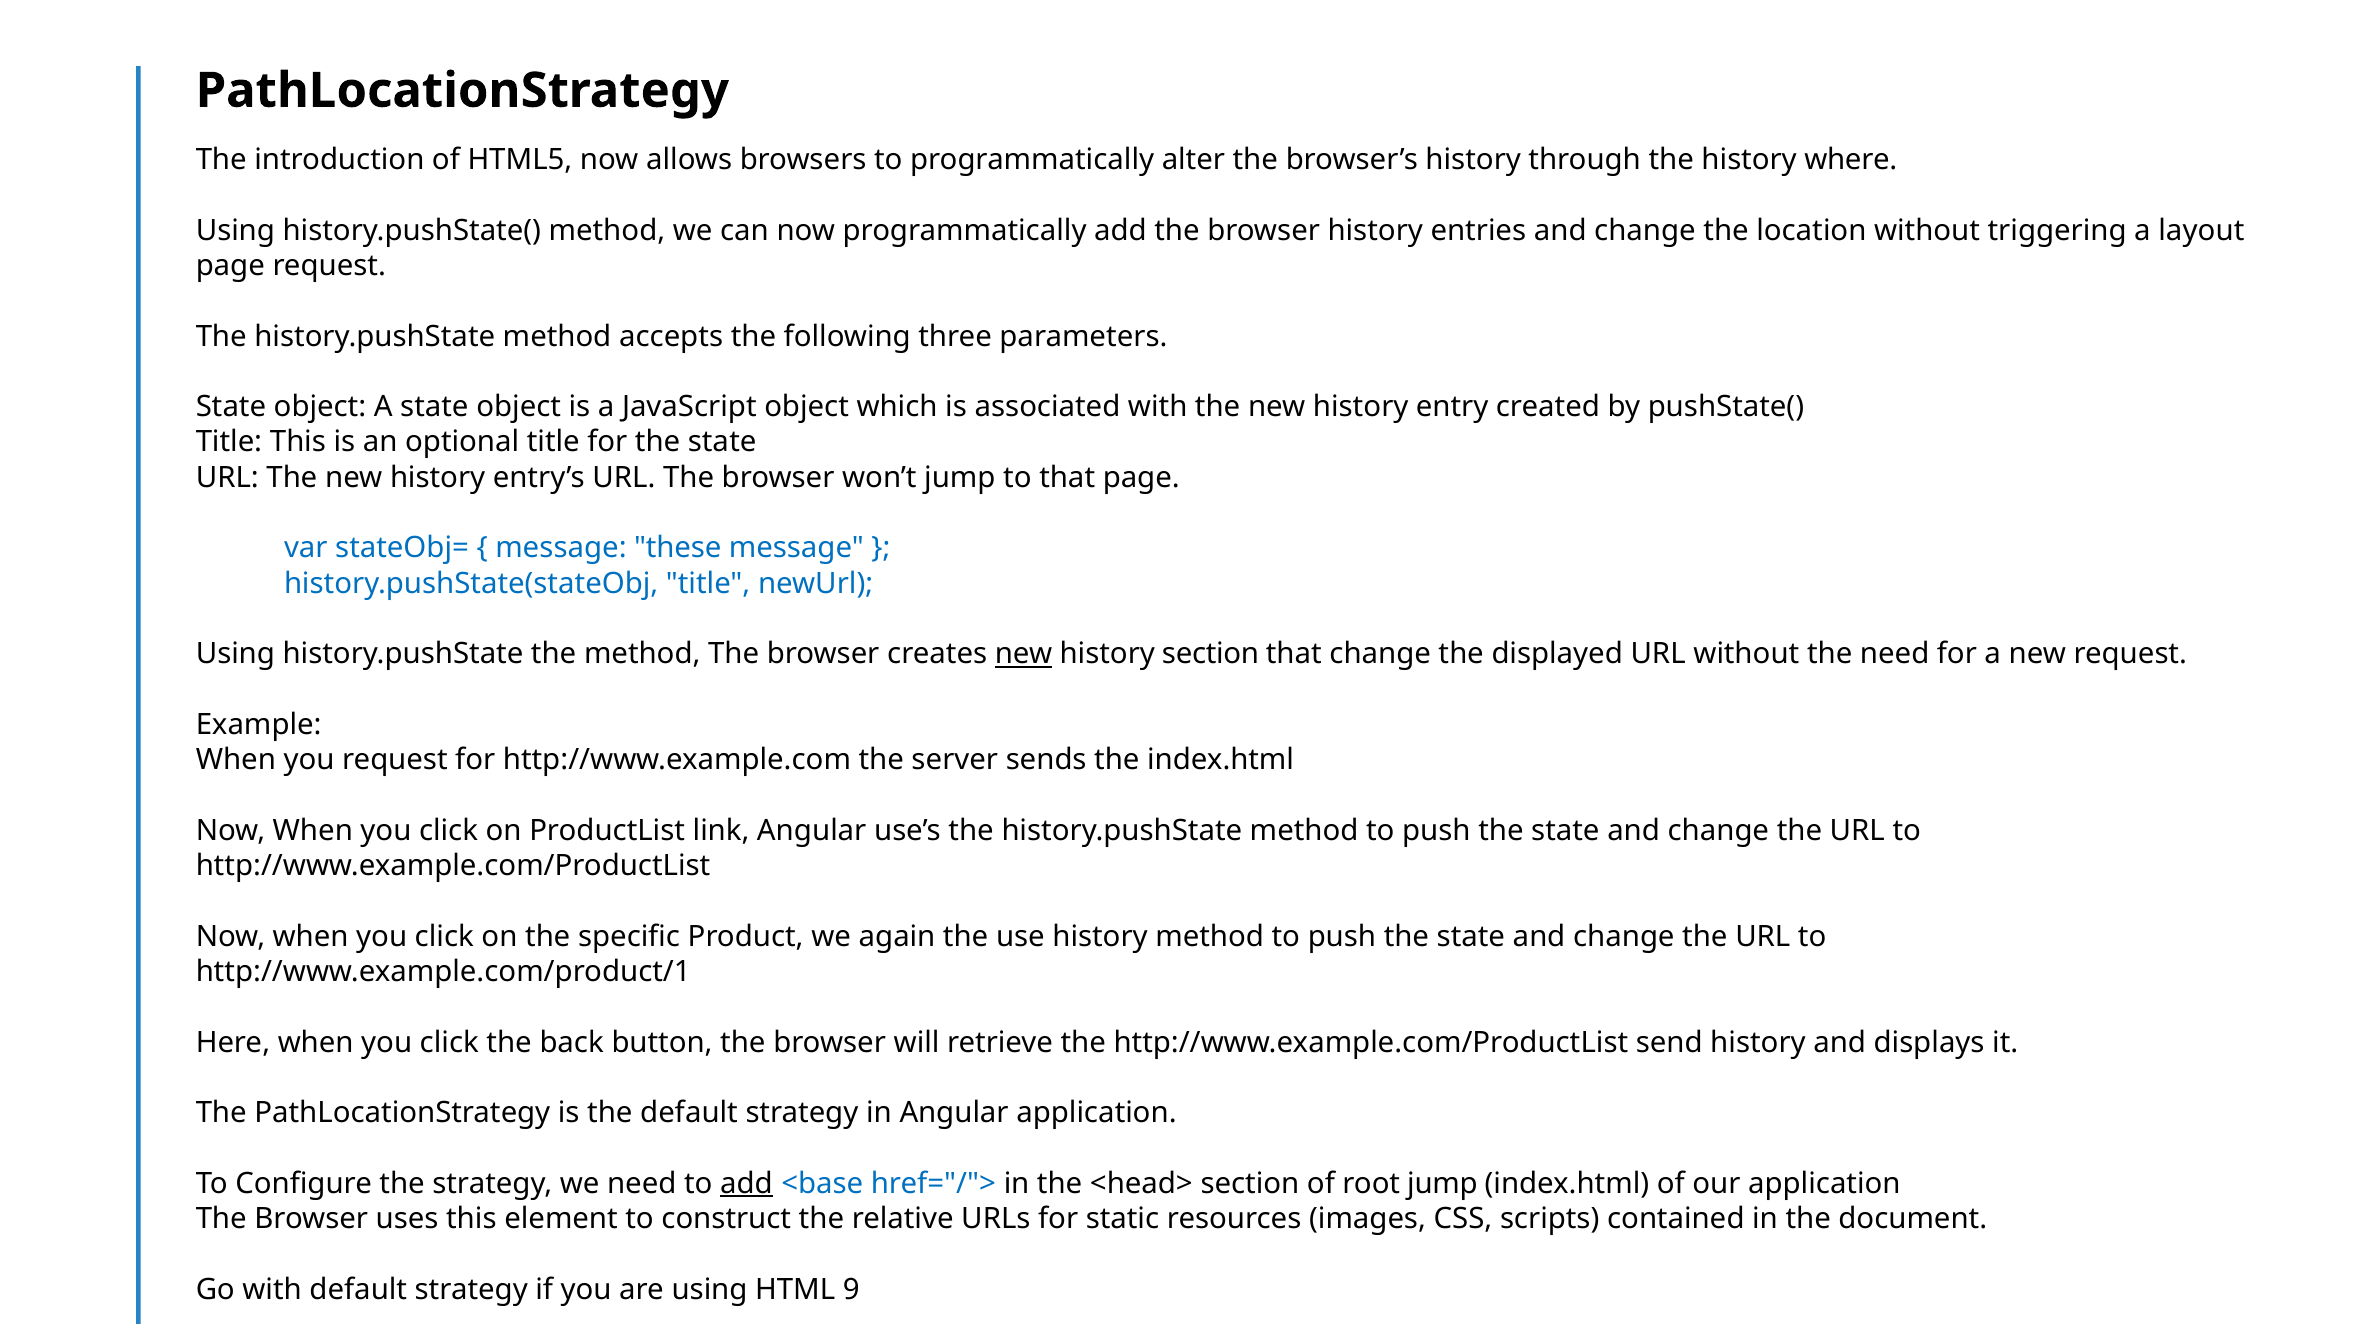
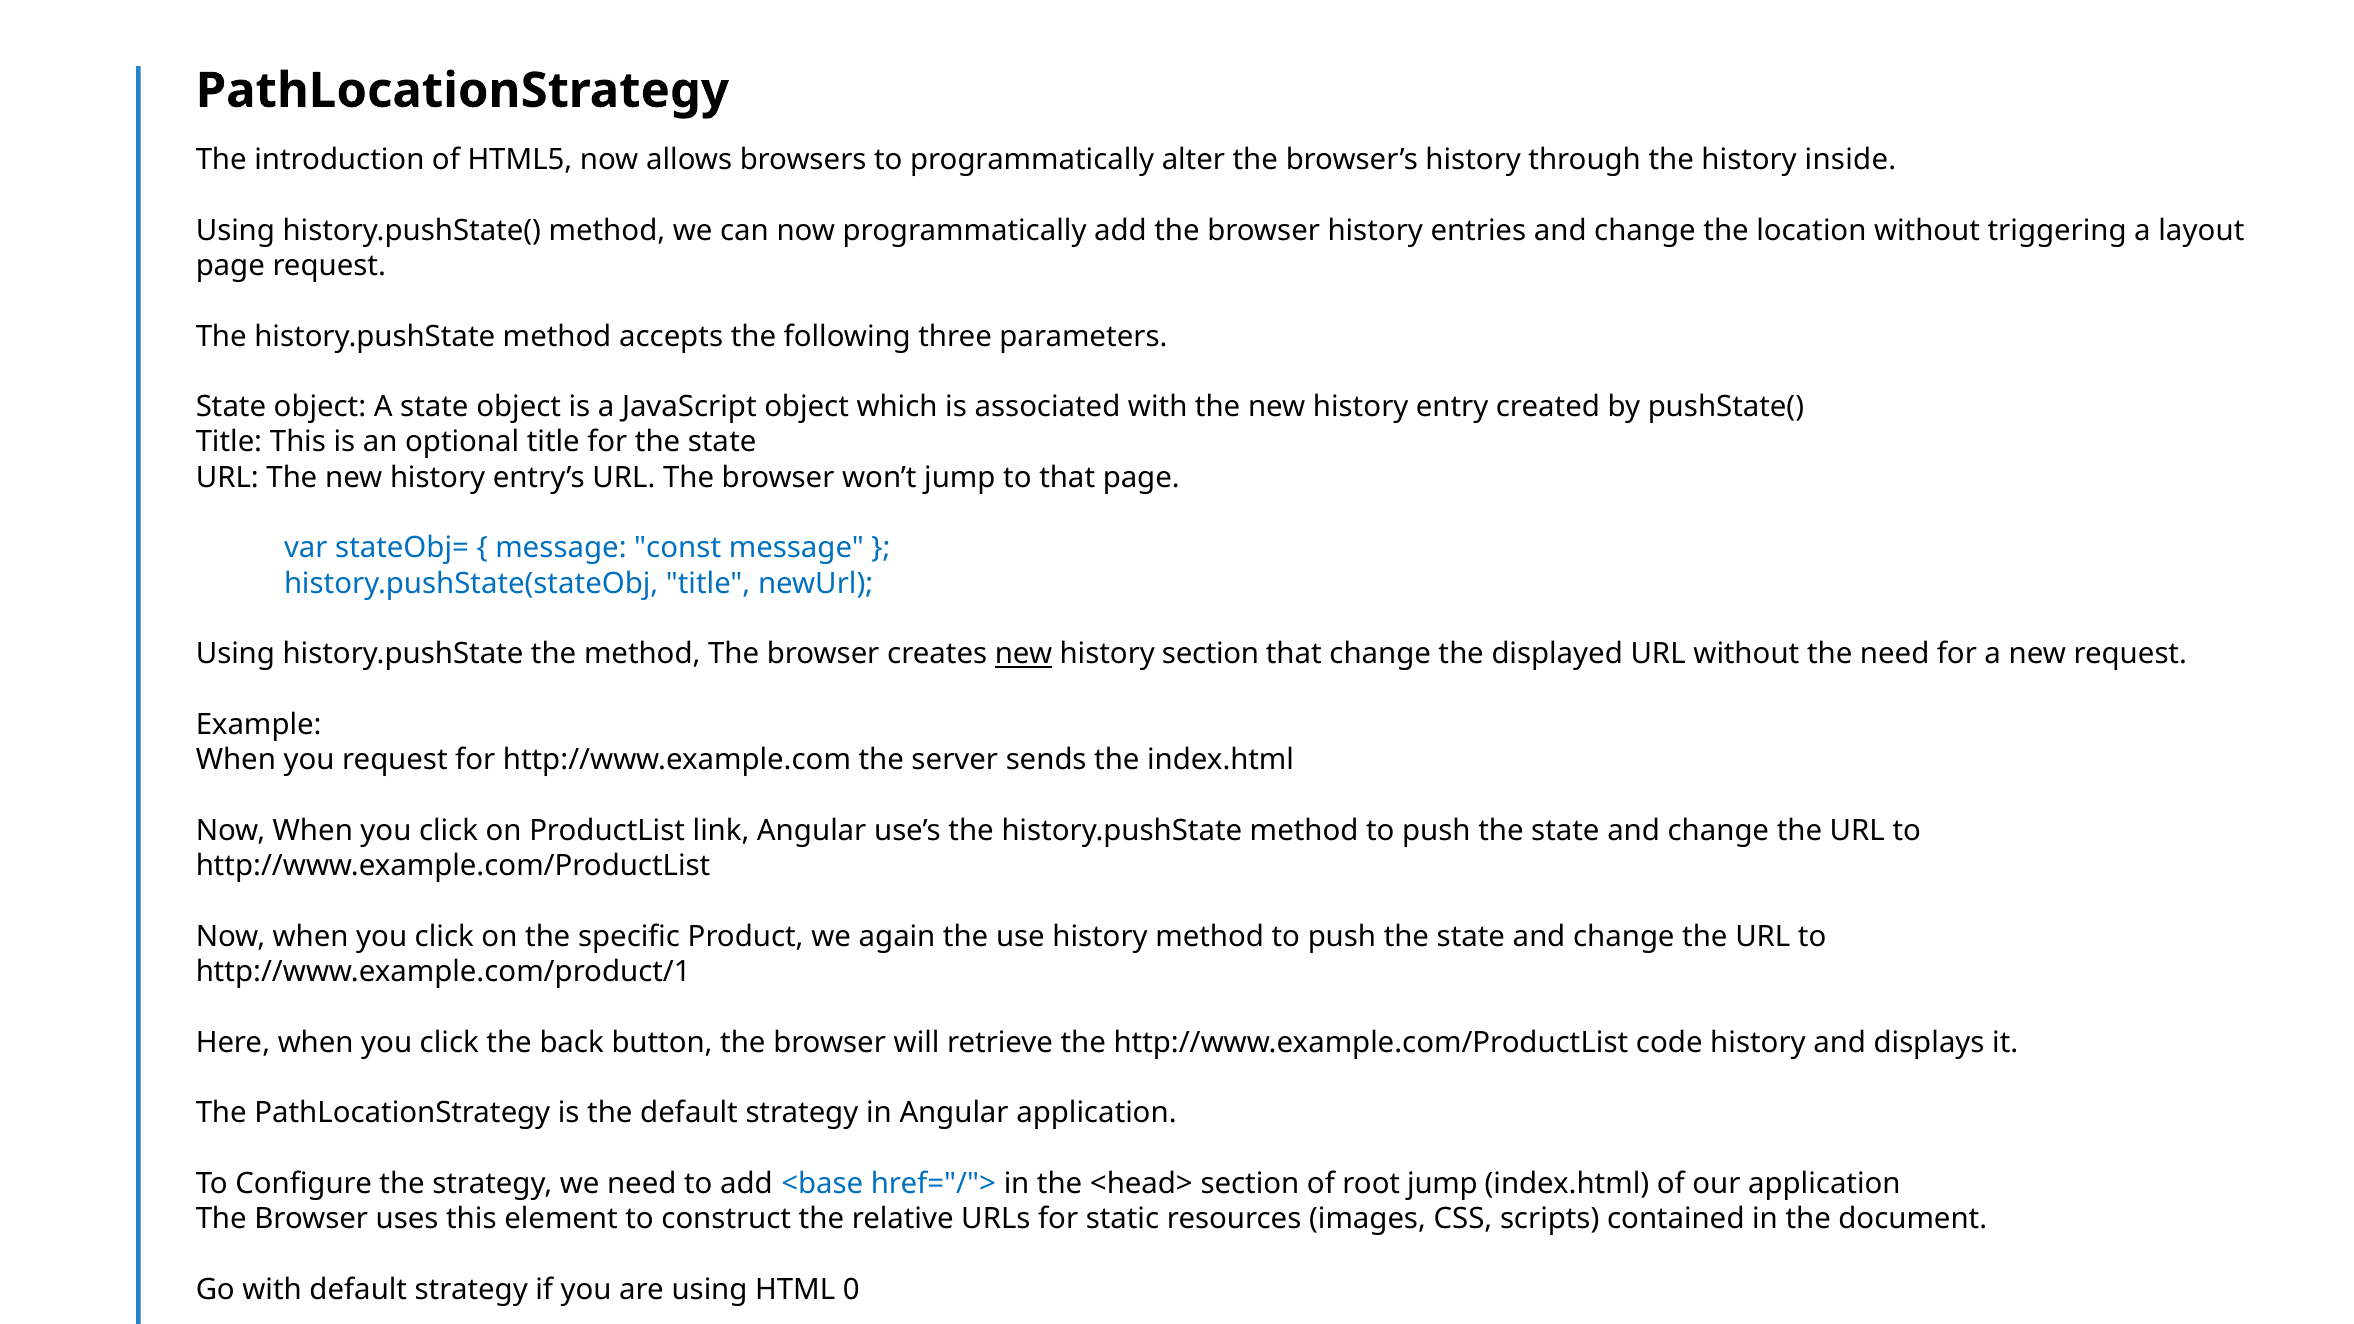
where: where -> inside
these: these -> const
send: send -> code
add at (746, 1184) underline: present -> none
9: 9 -> 0
